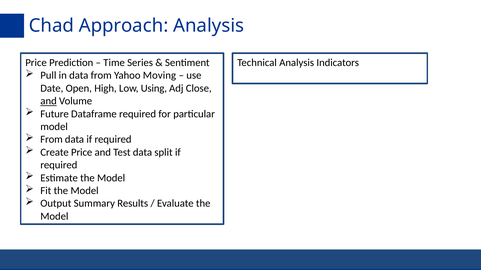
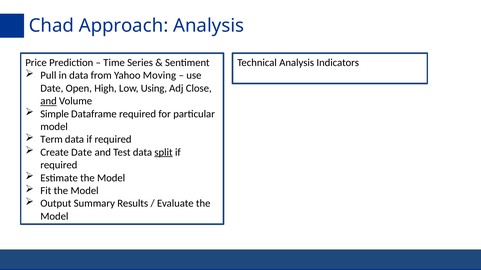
Future: Future -> Simple
From at (52, 140): From -> Term
Create Price: Price -> Date
split underline: none -> present
